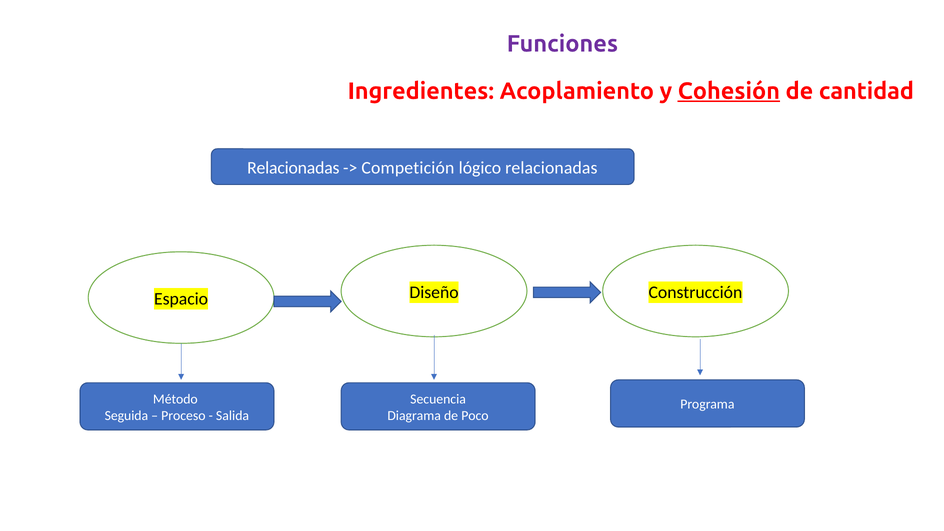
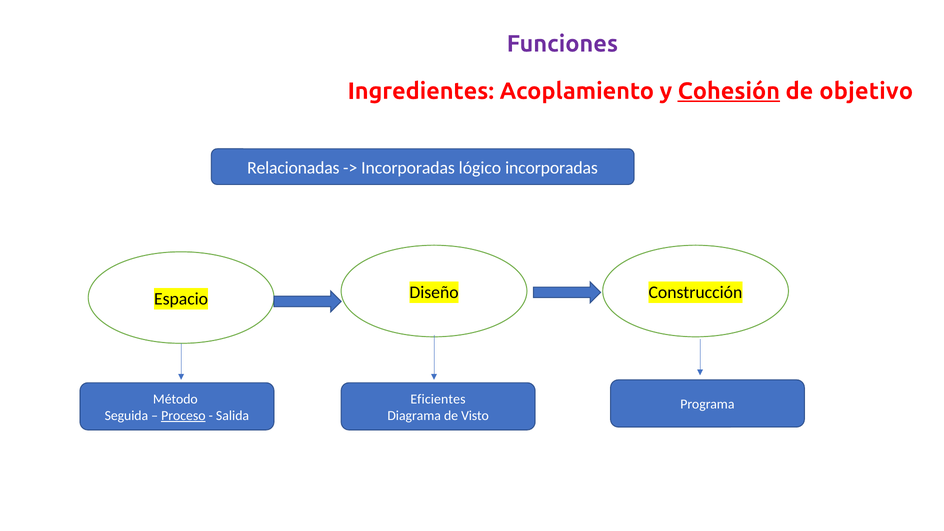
cantidad: cantidad -> objetivo
Competición at (408, 168): Competición -> Incorporadas
lógico relacionadas: relacionadas -> incorporadas
Secuencia: Secuencia -> Eficientes
Proceso underline: none -> present
Poco: Poco -> Visto
